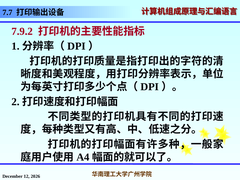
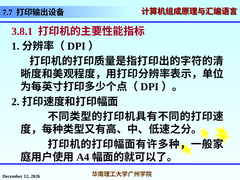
7.9.2: 7.9.2 -> 3.8.1
